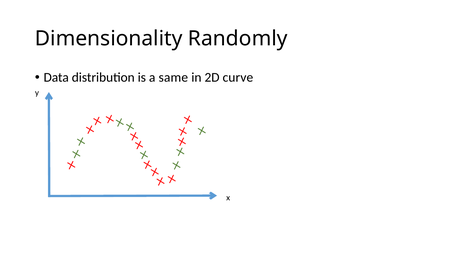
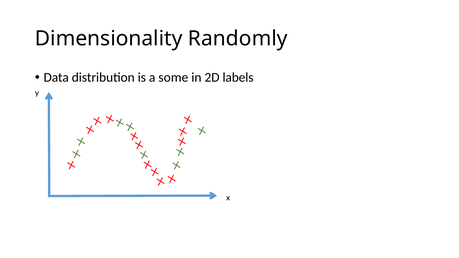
same: same -> some
curve: curve -> labels
